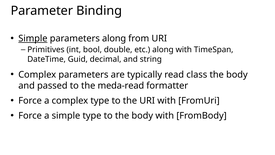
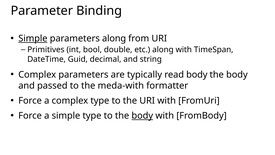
read class: class -> body
meda-read: meda-read -> meda-with
body at (142, 115) underline: none -> present
